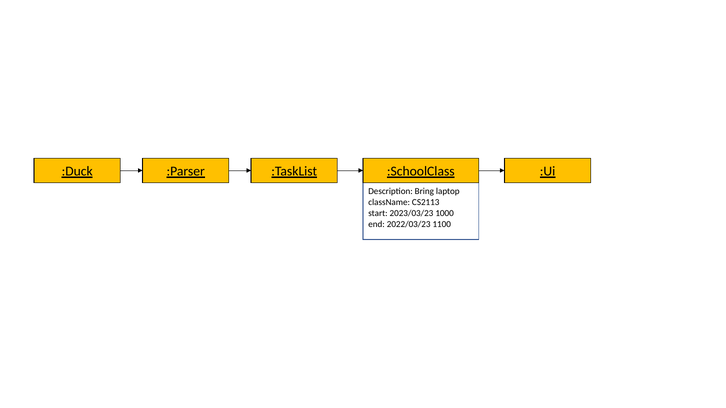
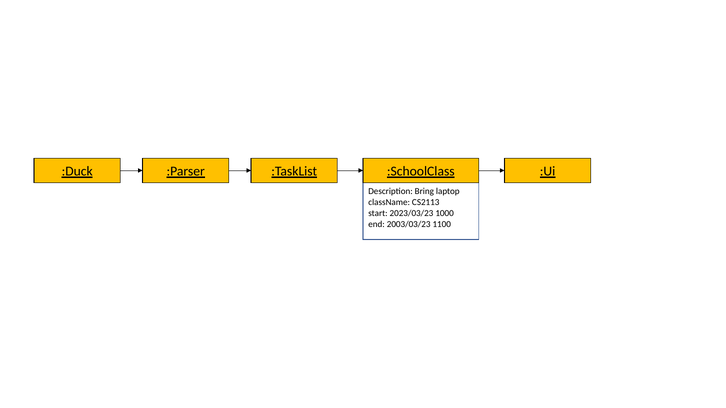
2022/03/23: 2022/03/23 -> 2003/03/23
